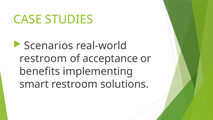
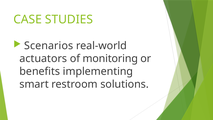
restroom at (43, 58): restroom -> actuators
acceptance: acceptance -> monitoring
